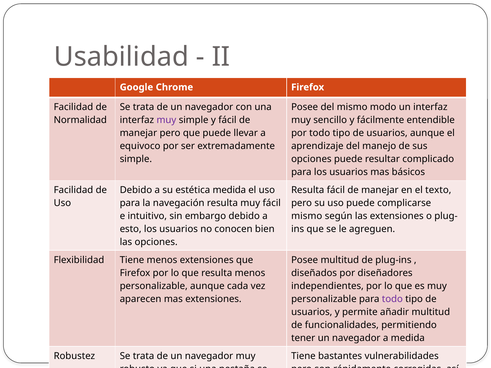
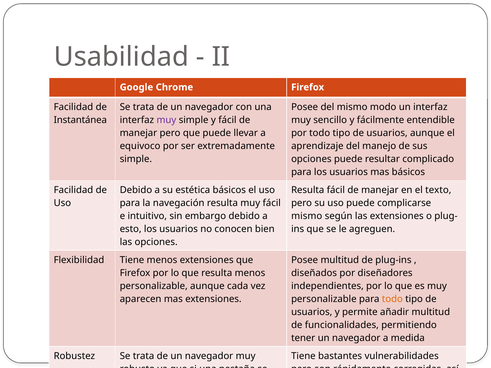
Normalidad at (80, 120): Normalidad -> Instantánea
estética medida: medida -> básicos
todo at (392, 299) colour: purple -> orange
